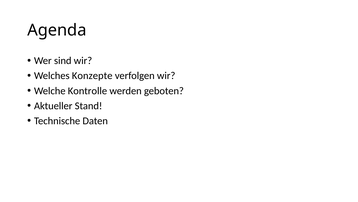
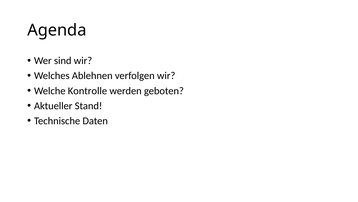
Konzepte: Konzepte -> Ablehnen
